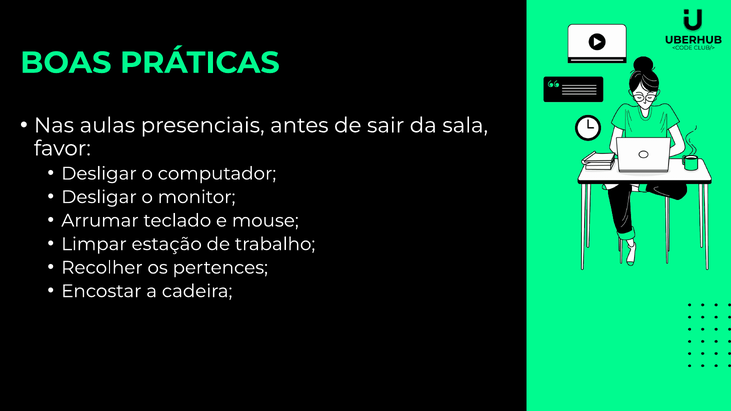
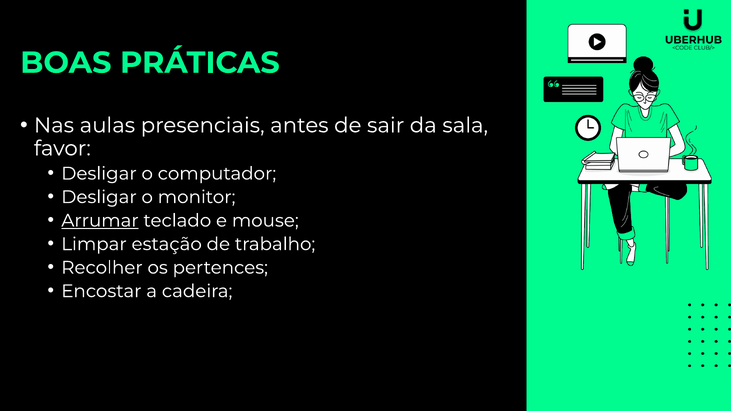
Arrumar underline: none -> present
